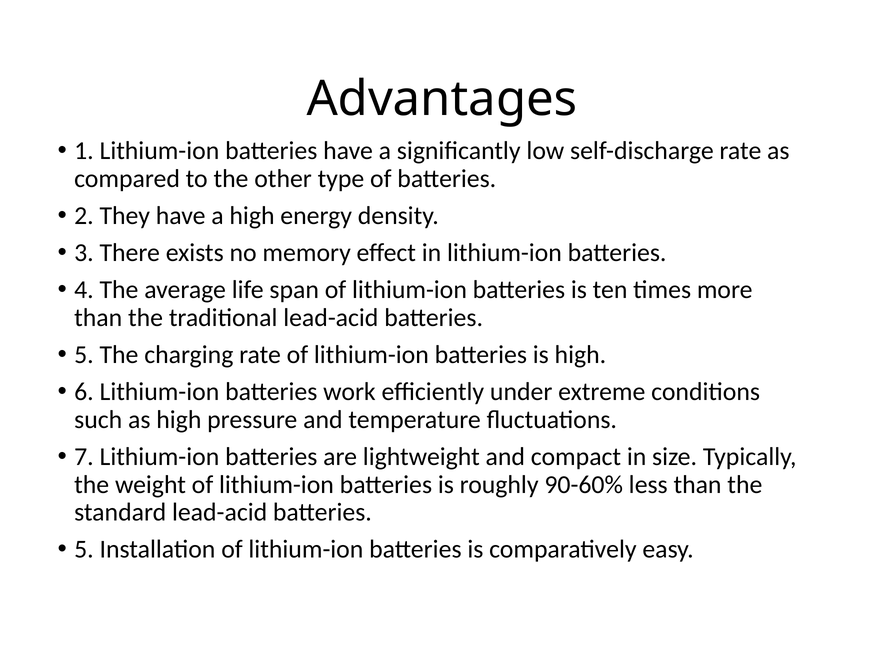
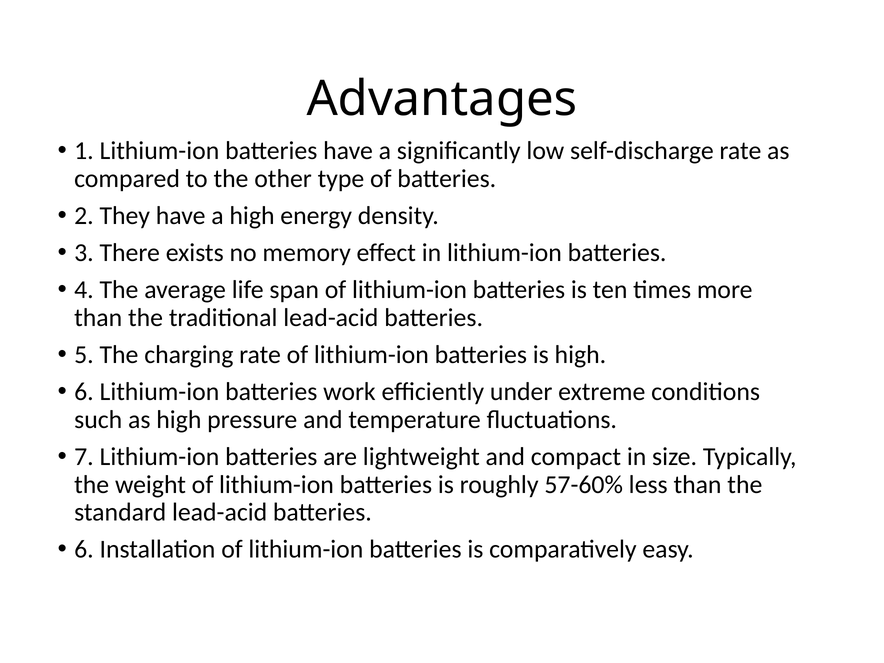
90-60%: 90-60% -> 57-60%
5 at (84, 549): 5 -> 6
